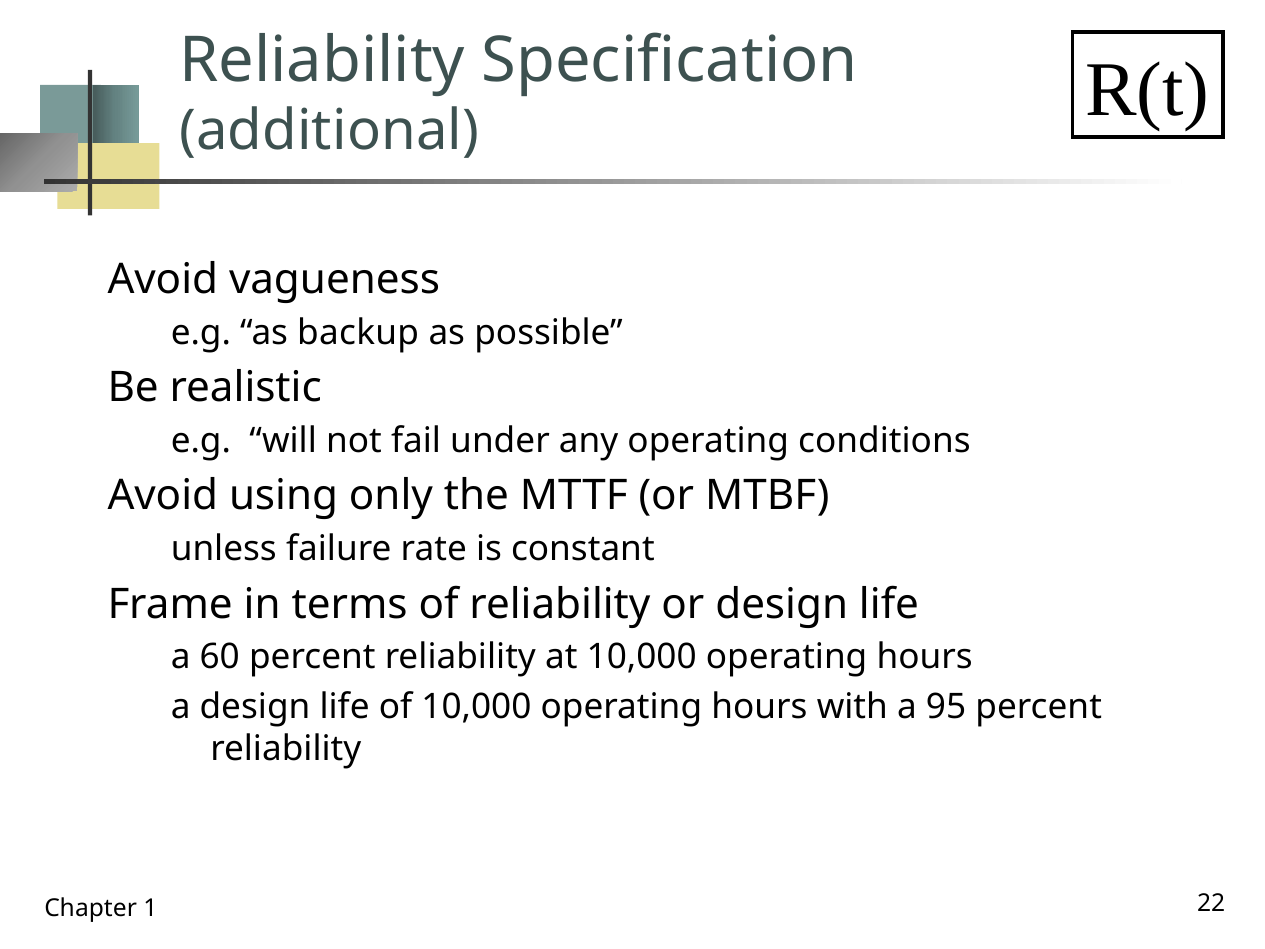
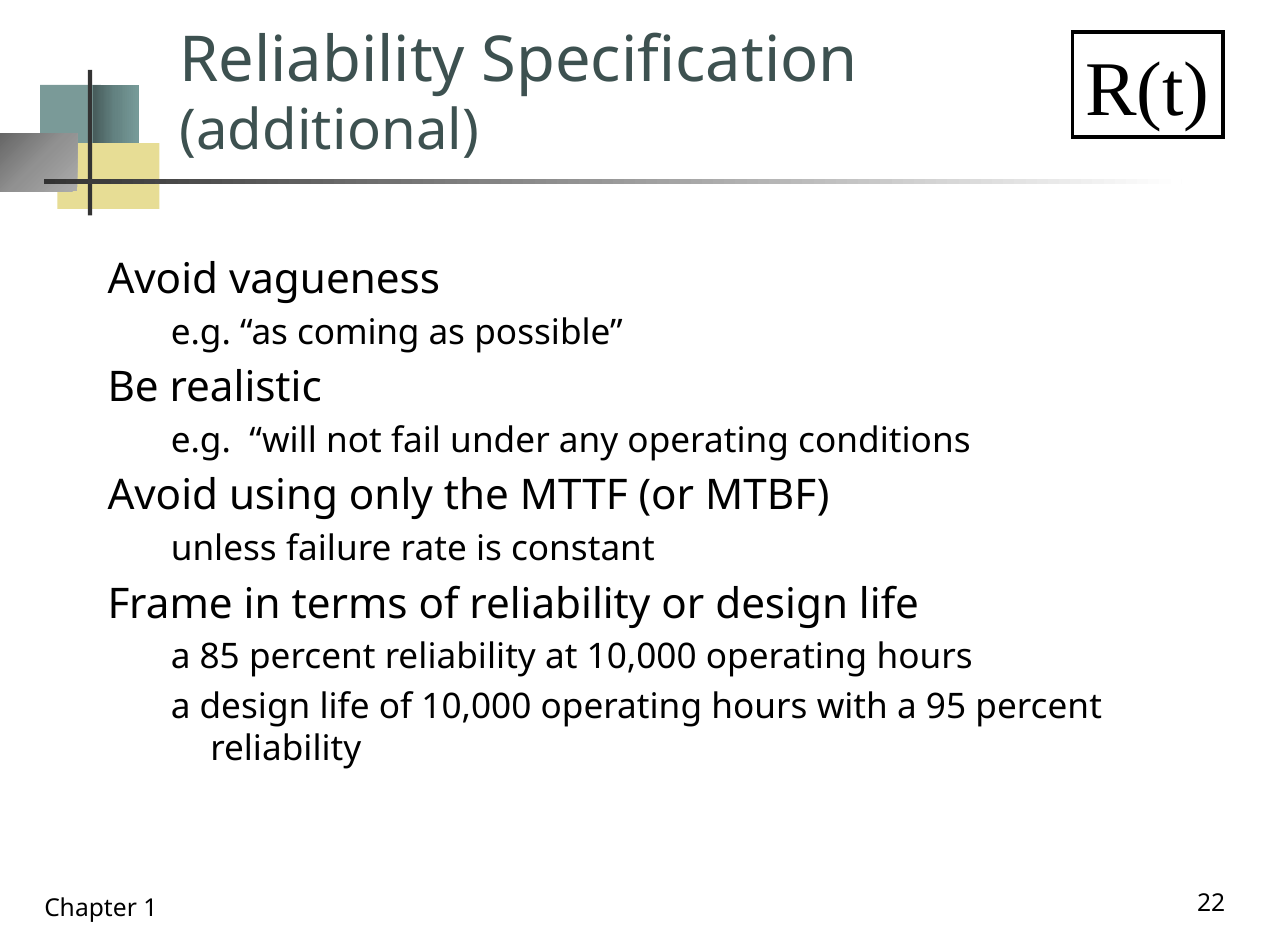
backup: backup -> coming
60: 60 -> 85
